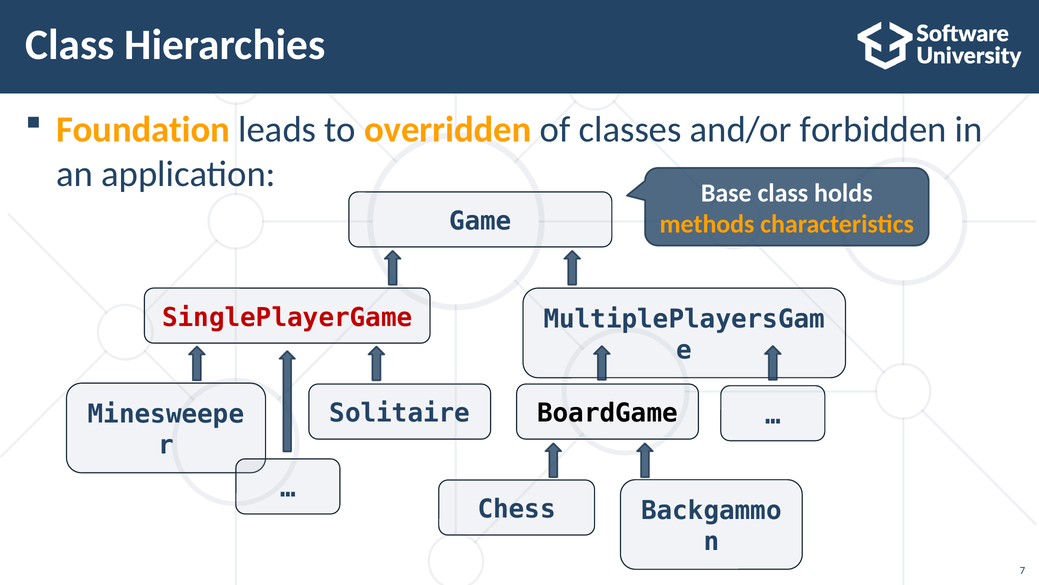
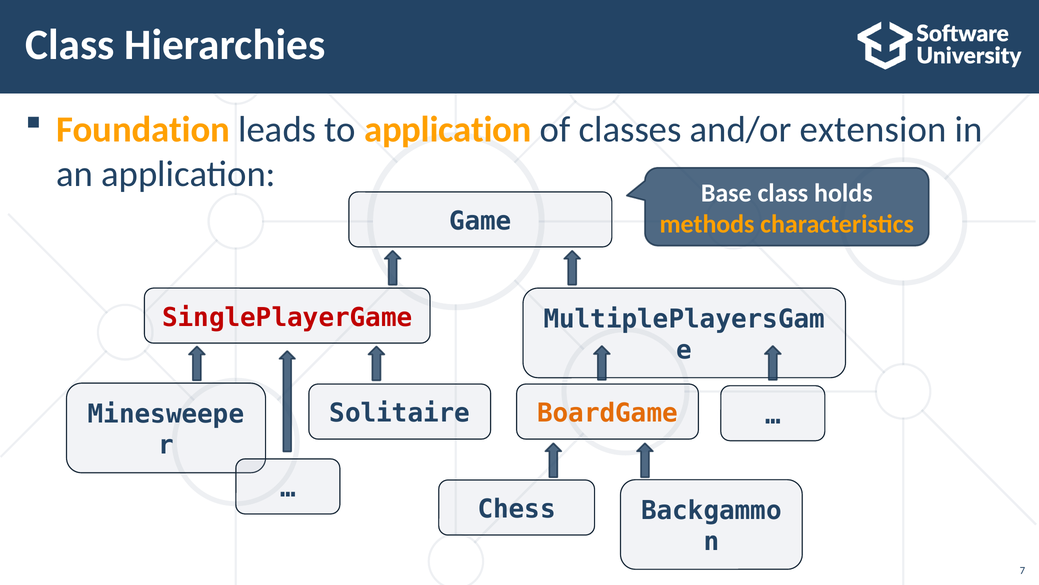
to overridden: overridden -> application
forbidden: forbidden -> extension
BoardGame colour: black -> orange
